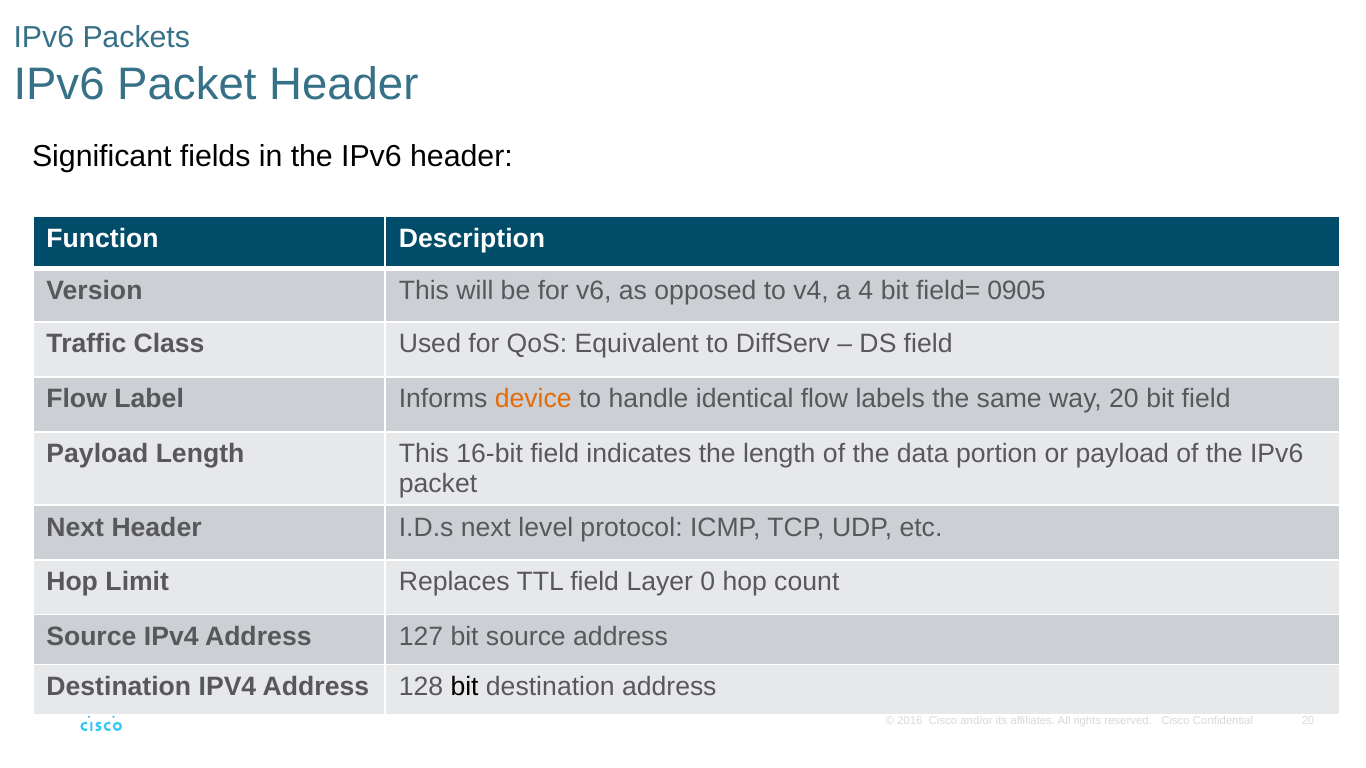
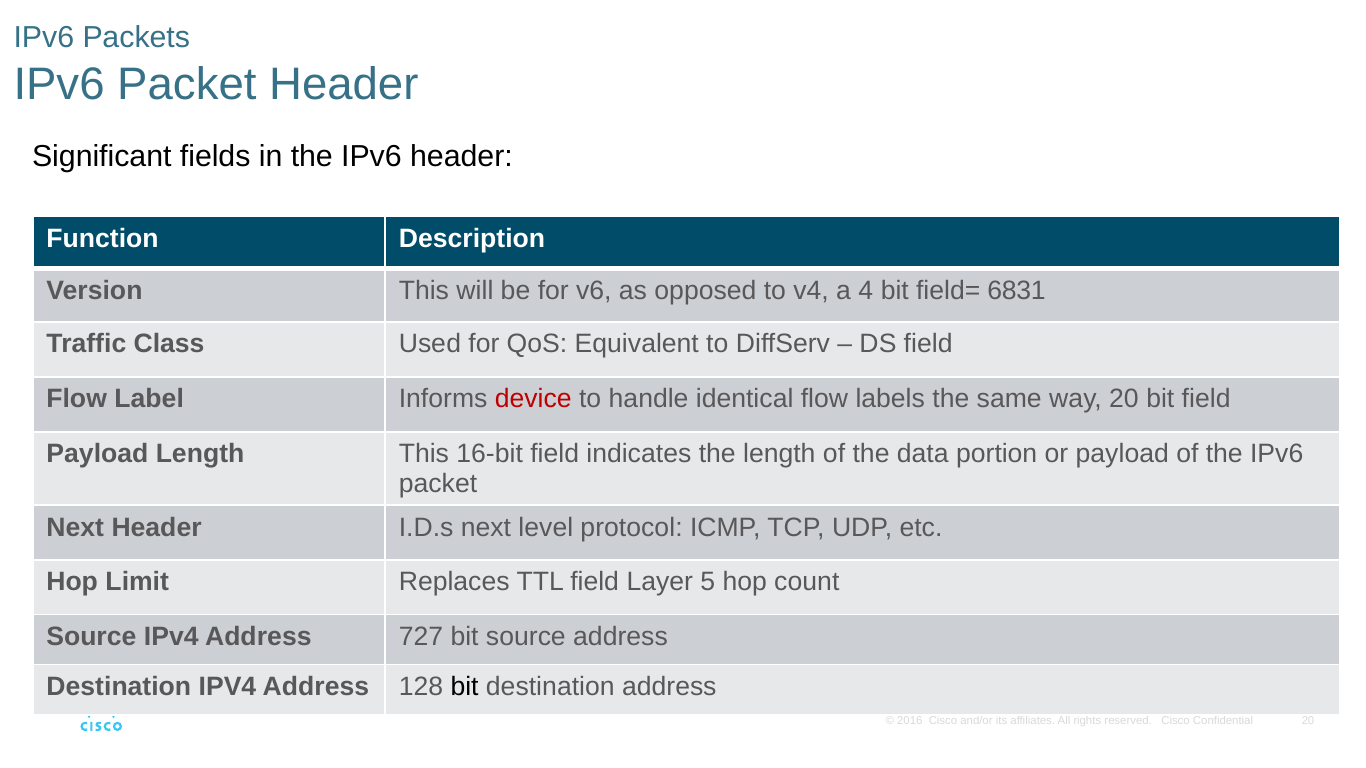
0905: 0905 -> 6831
device colour: orange -> red
0: 0 -> 5
127: 127 -> 727
